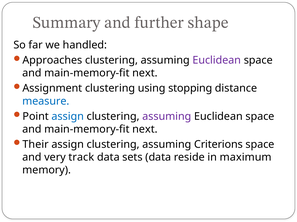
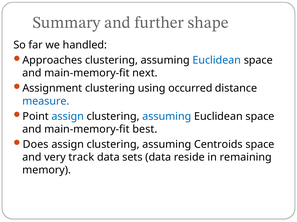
Euclidean at (217, 60) colour: purple -> blue
stopping: stopping -> occurred
assuming at (167, 117) colour: purple -> blue
next at (145, 130): next -> best
Their: Their -> Does
Criterions: Criterions -> Centroids
maximum: maximum -> remaining
